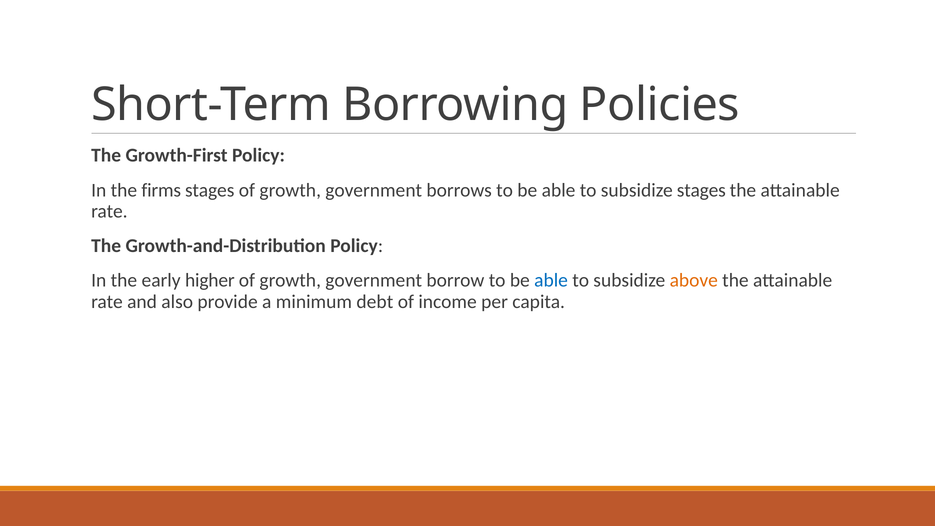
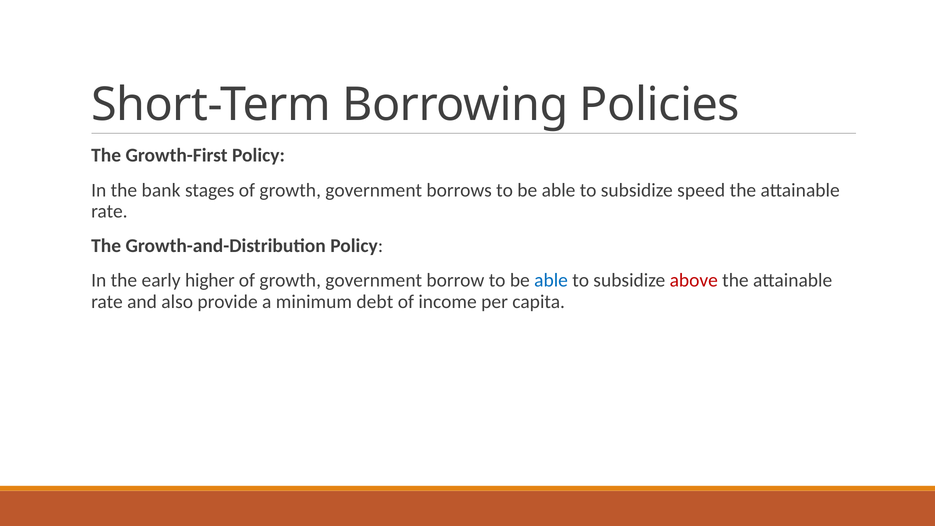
firms: firms -> bank
subsidize stages: stages -> speed
above colour: orange -> red
